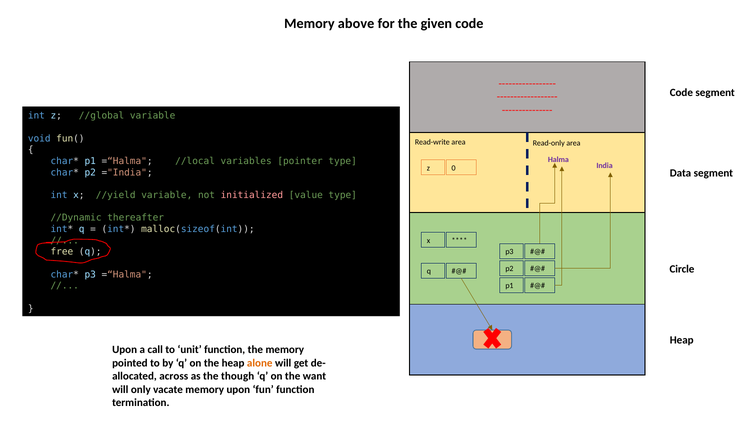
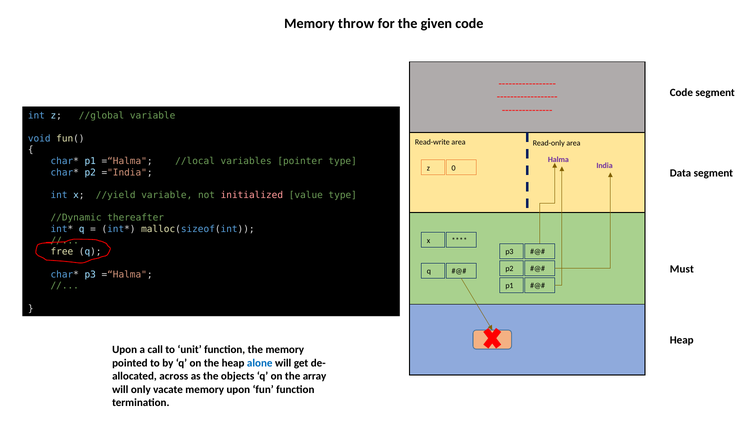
above: above -> throw
Circle: Circle -> Must
alone colour: orange -> blue
though: though -> objects
want: want -> array
